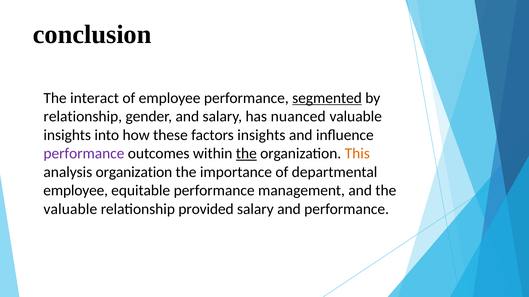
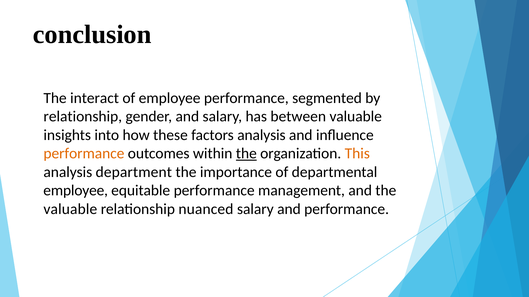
segmented underline: present -> none
nuanced: nuanced -> between
factors insights: insights -> analysis
performance at (84, 154) colour: purple -> orange
analysis organization: organization -> department
provided: provided -> nuanced
